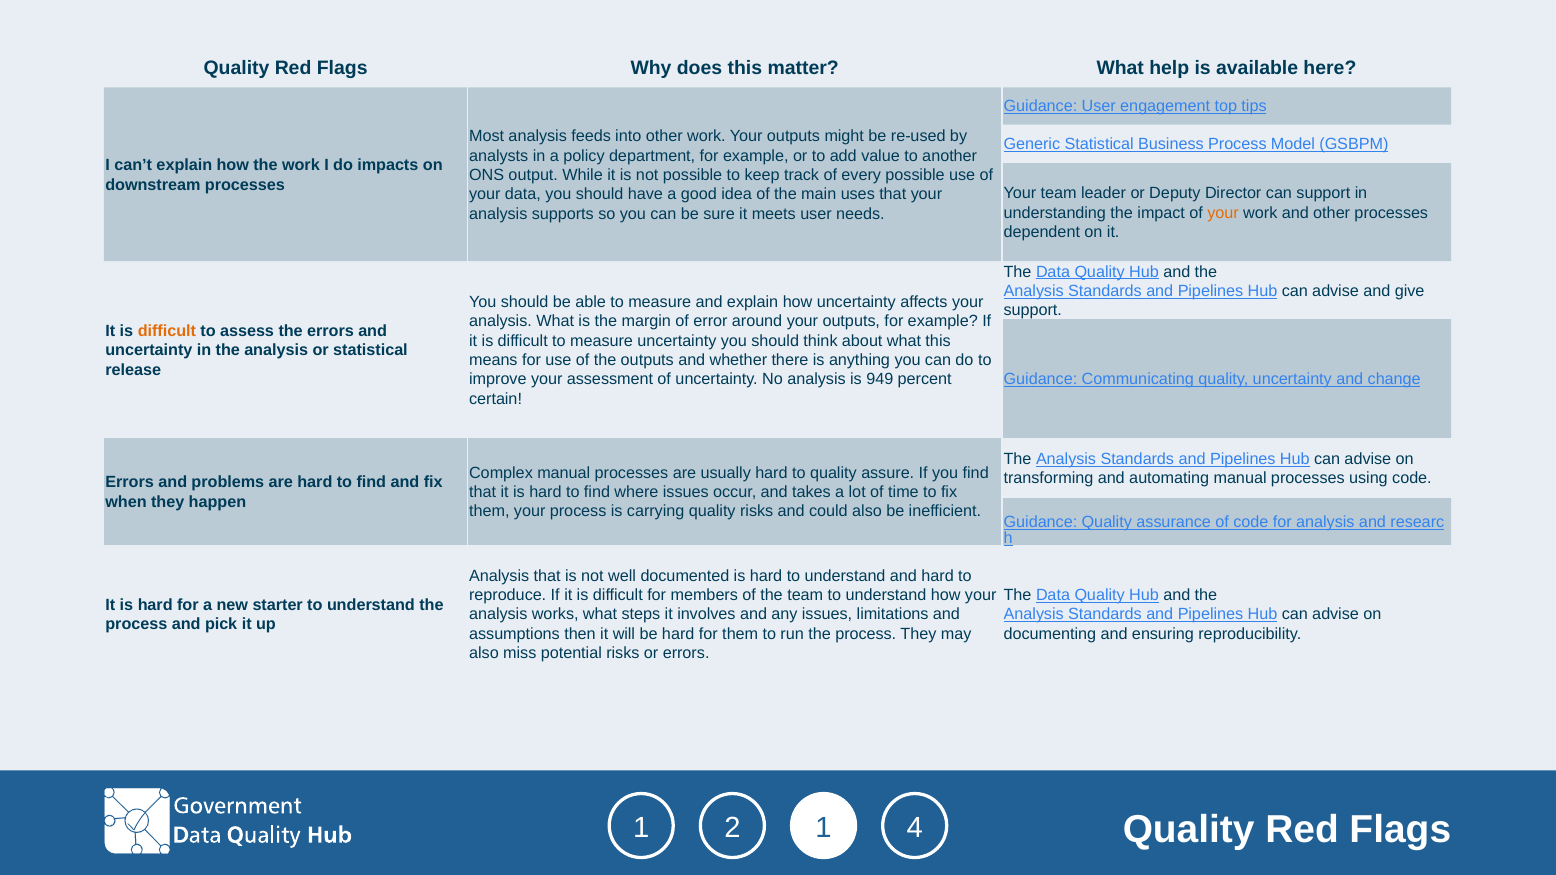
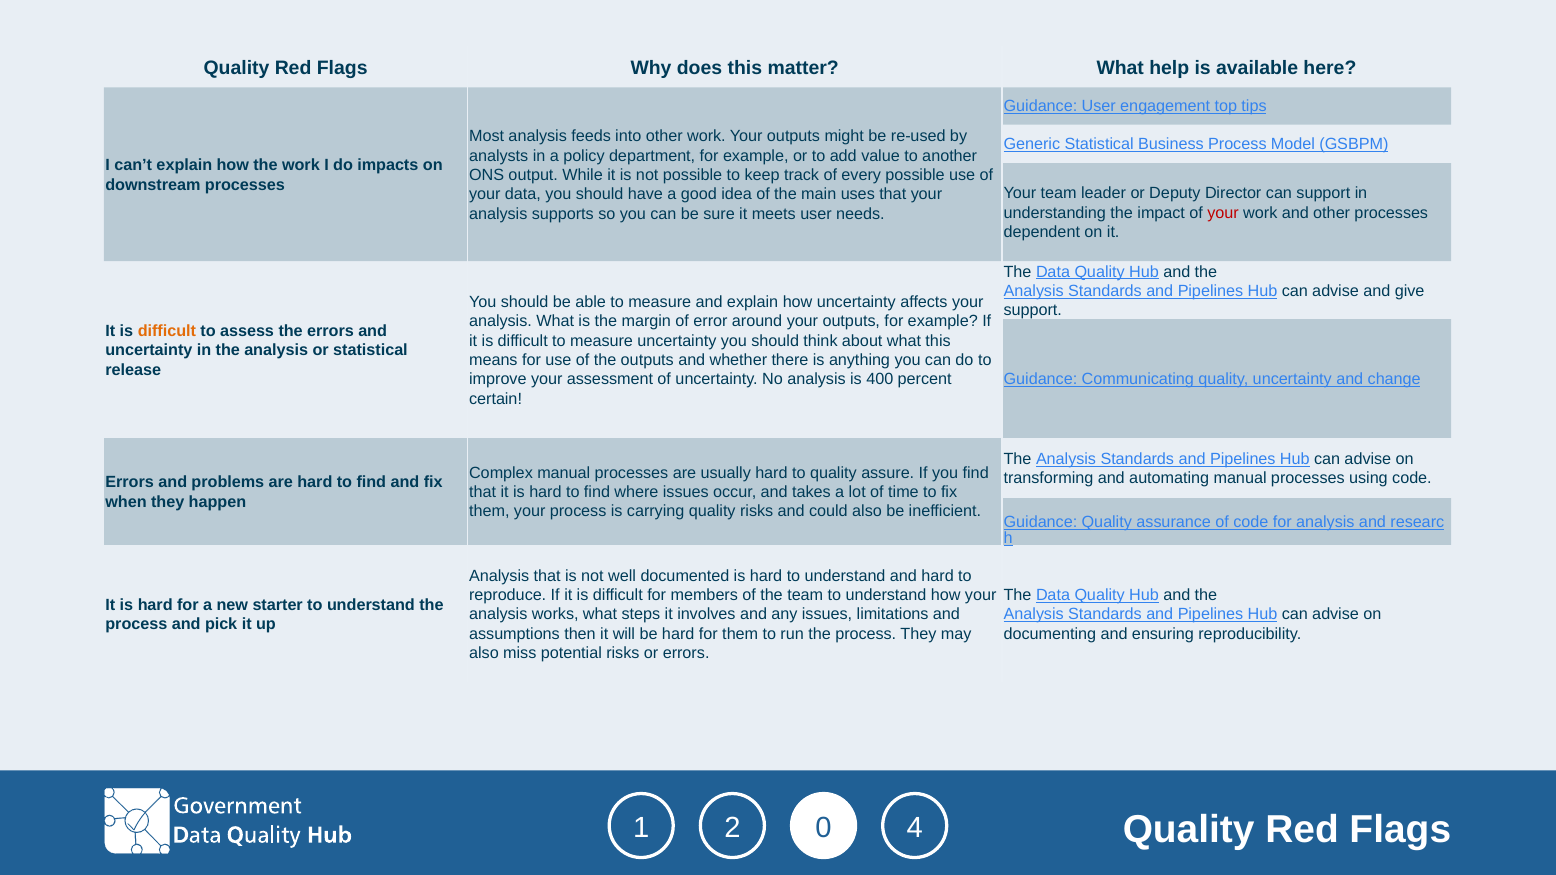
your at (1223, 213) colour: orange -> red
949: 949 -> 400
2 1: 1 -> 0
